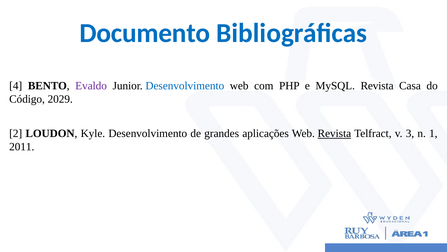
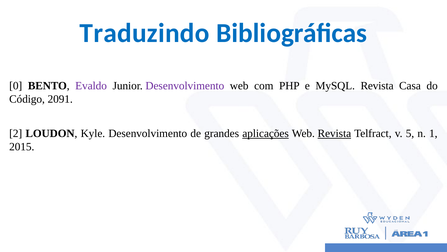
Documento: Documento -> Traduzindo
4: 4 -> 0
Desenvolvimento at (185, 86) colour: blue -> purple
2029: 2029 -> 2091
aplicações underline: none -> present
3: 3 -> 5
2011: 2011 -> 2015
